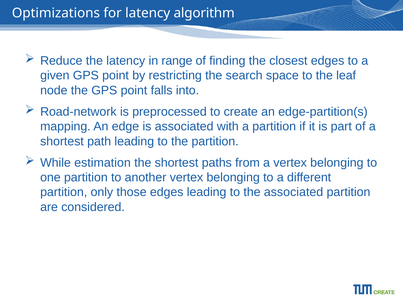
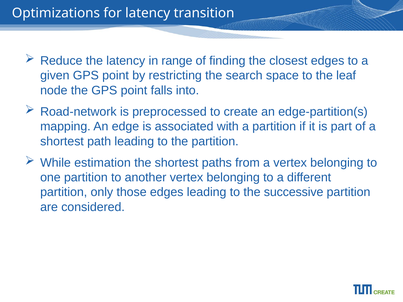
algorithm: algorithm -> transition
the associated: associated -> successive
